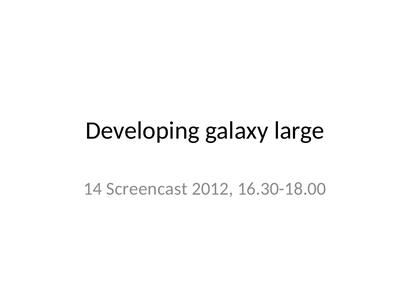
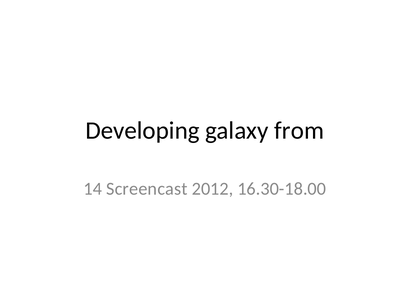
large: large -> from
